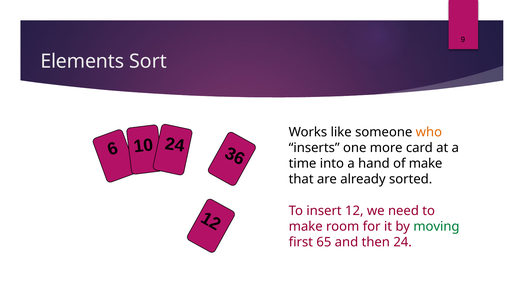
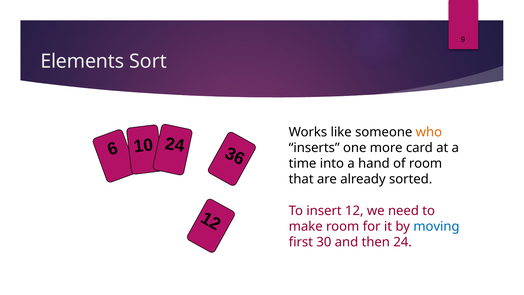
of make: make -> room
moving colour: green -> blue
65: 65 -> 30
